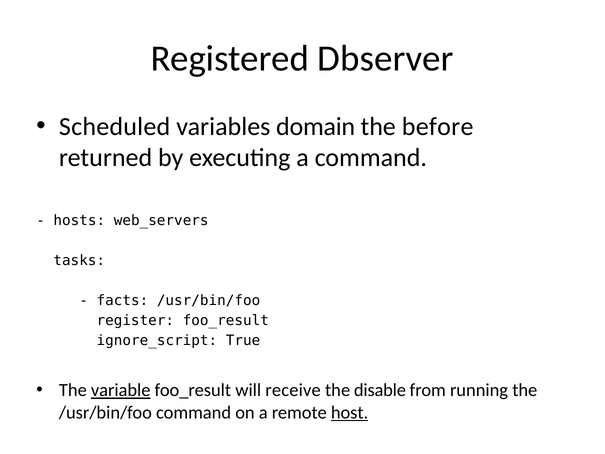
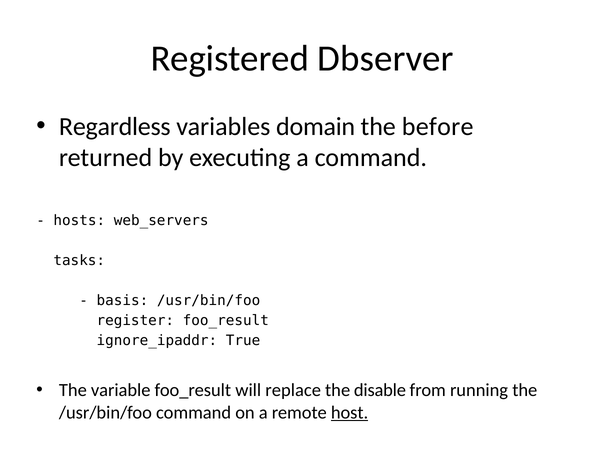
Scheduled: Scheduled -> Regardless
facts: facts -> basis
ignore_script: ignore_script -> ignore_ipaddr
variable underline: present -> none
receive: receive -> replace
